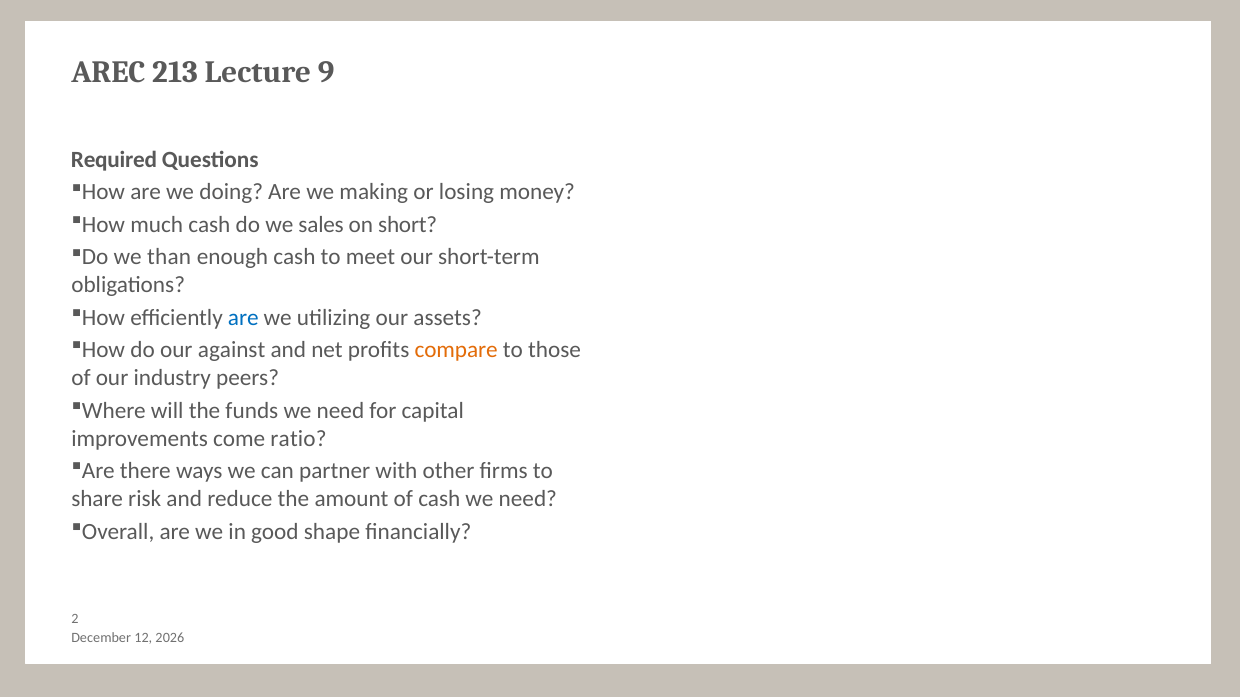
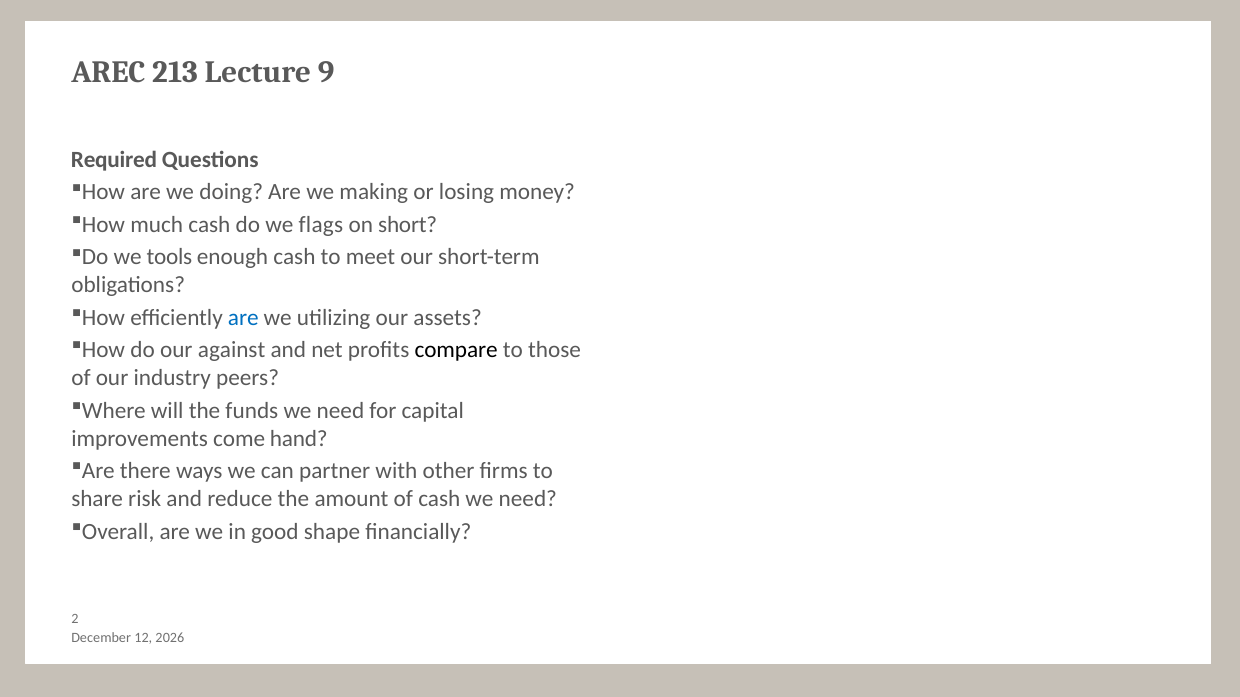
sales: sales -> flags
than: than -> tools
compare colour: orange -> black
ratio: ratio -> hand
